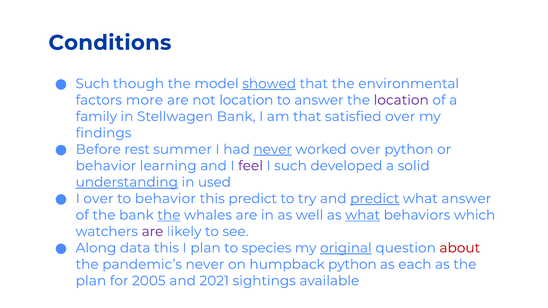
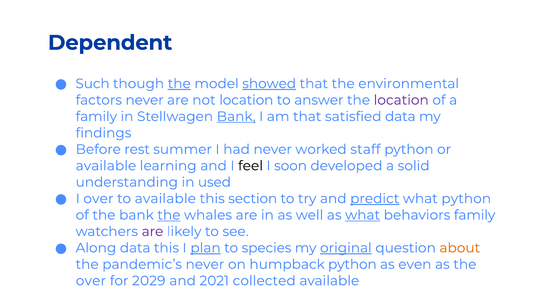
Conditions: Conditions -> Dependent
the at (179, 84) underline: none -> present
factors more: more -> never
Bank at (236, 117) underline: none -> present
satisfied over: over -> data
never at (273, 149) underline: present -> none
worked over: over -> staff
behavior at (106, 166): behavior -> available
feel colour: purple -> black
I such: such -> soon
understanding underline: present -> none
to behavior: behavior -> available
this predict: predict -> section
what answer: answer -> python
behaviors which: which -> family
plan at (206, 248) underline: none -> present
about colour: red -> orange
each: each -> even
plan at (91, 281): plan -> over
2005: 2005 -> 2029
sightings: sightings -> collected
